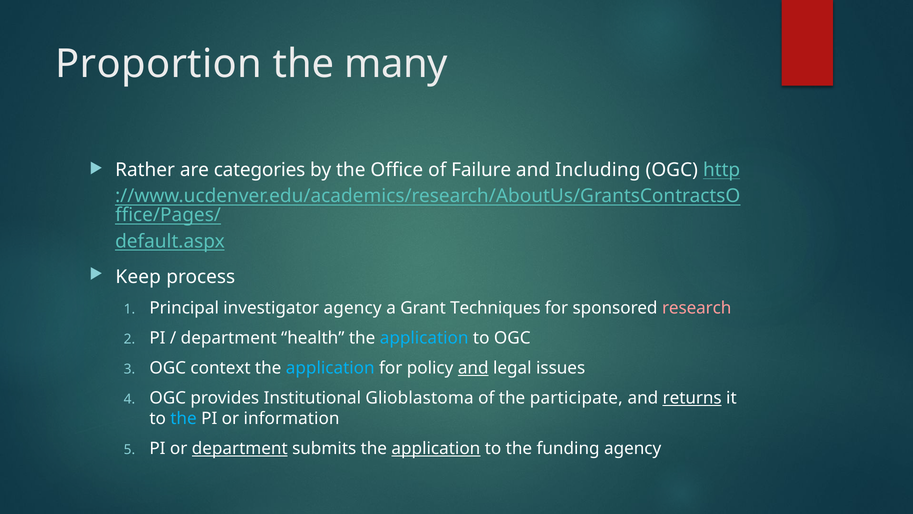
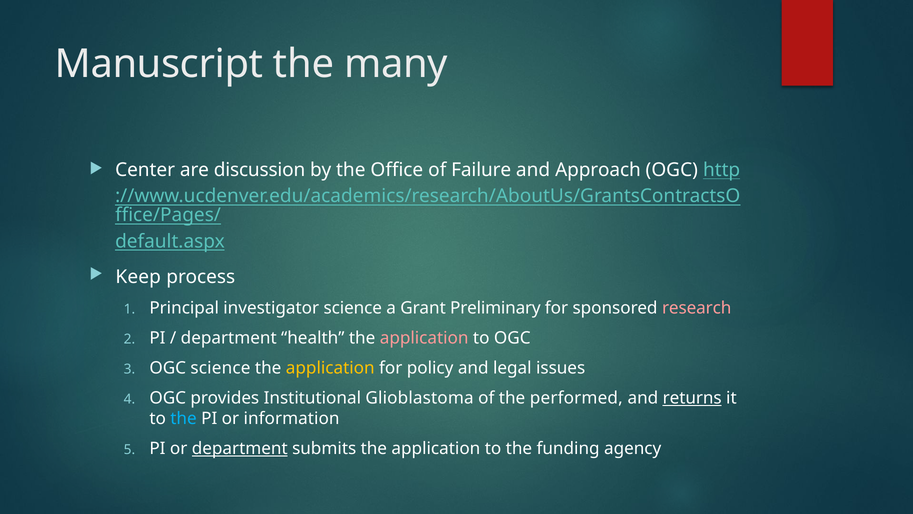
Proportion: Proportion -> Manuscript
Rather: Rather -> Center
categories: categories -> discussion
Including: Including -> Approach
investigator agency: agency -> science
Techniques: Techniques -> Preliminary
application at (424, 338) colour: light blue -> pink
OGC context: context -> science
application at (330, 368) colour: light blue -> yellow
and at (473, 368) underline: present -> none
participate: participate -> performed
application at (436, 448) underline: present -> none
